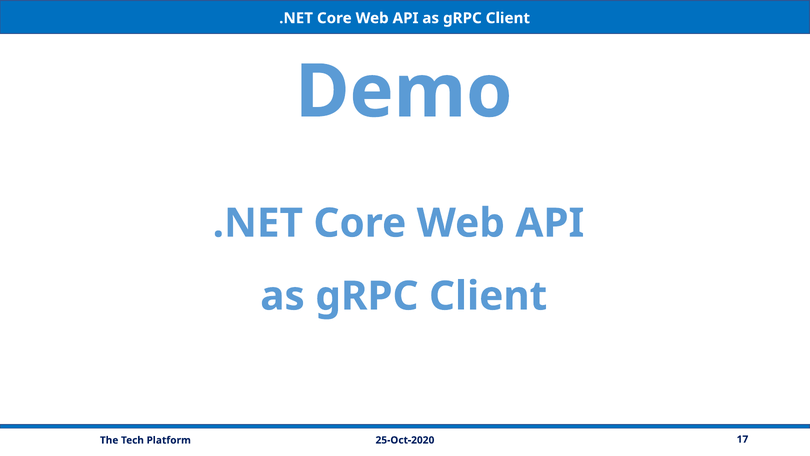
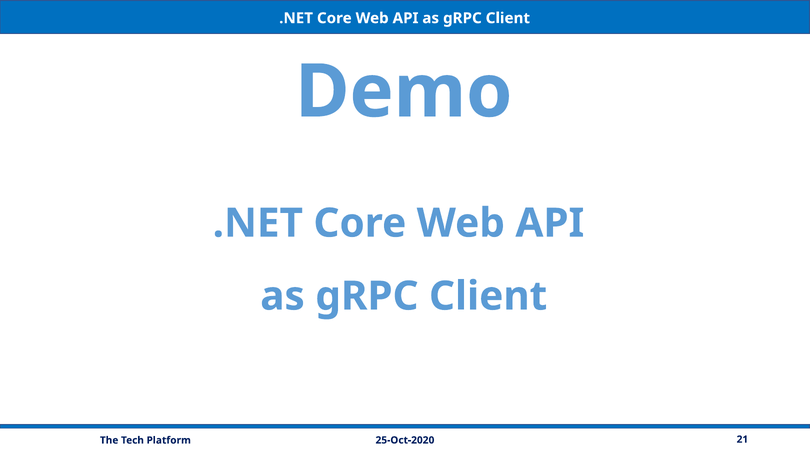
17: 17 -> 21
